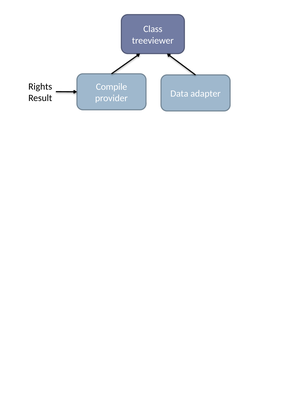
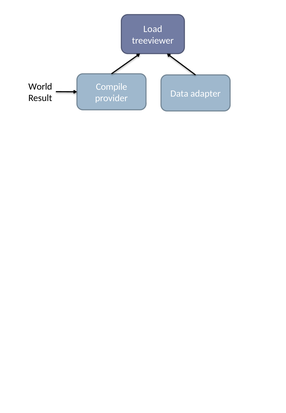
Class: Class -> Load
Rights: Rights -> World
